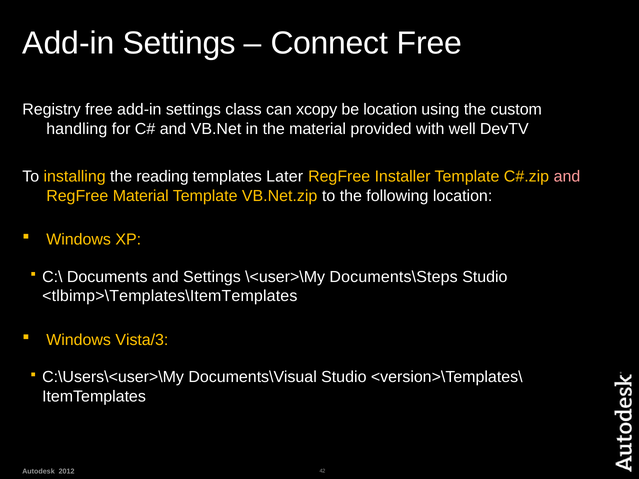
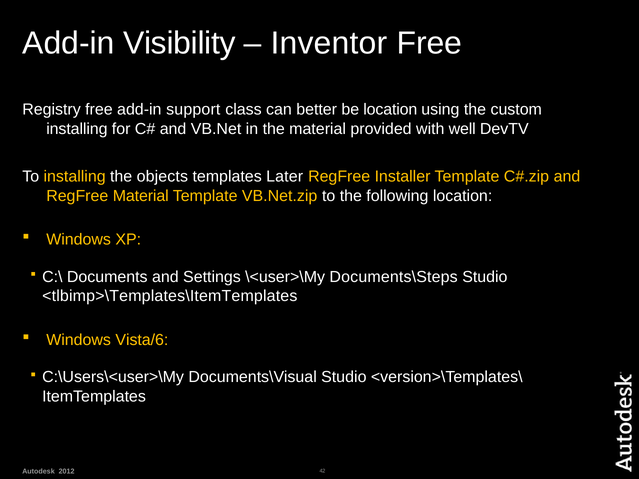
Settings at (179, 43): Settings -> Visibility
Connect: Connect -> Inventor
free add-in settings: settings -> support
xcopy: xcopy -> better
handling at (77, 129): handling -> installing
reading: reading -> objects
and at (567, 177) colour: pink -> yellow
Vista/3: Vista/3 -> Vista/6
